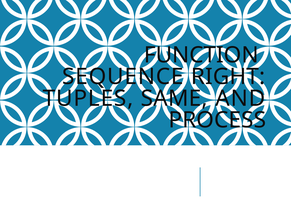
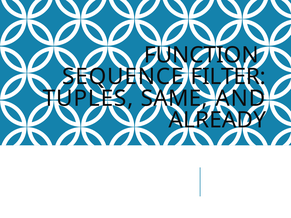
RIGHT: RIGHT -> FILTER
PROCESS: PROCESS -> ALREADY
